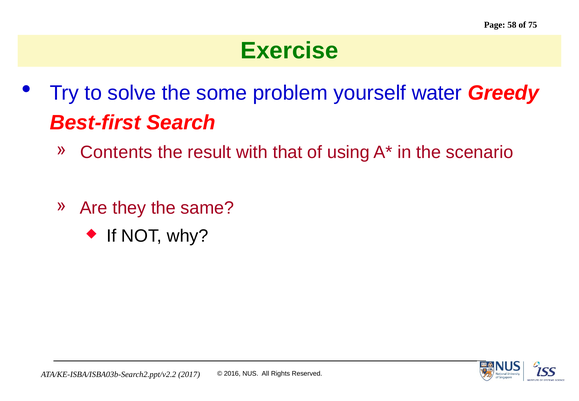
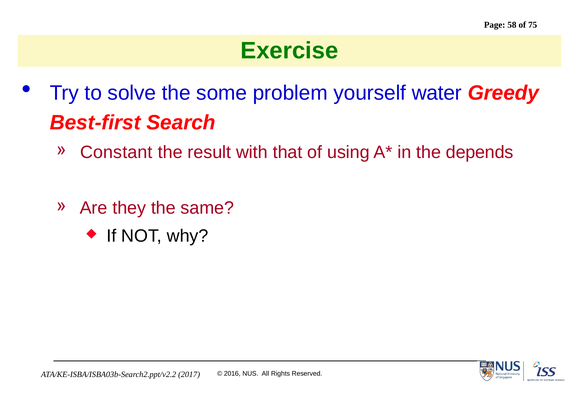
Contents: Contents -> Constant
scenario: scenario -> depends
